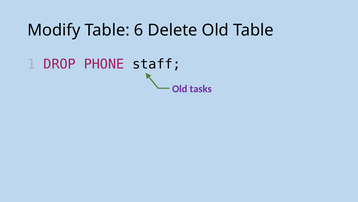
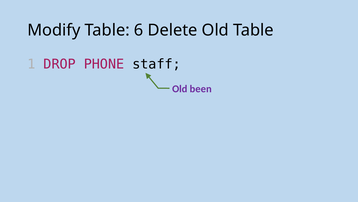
tasks: tasks -> been
